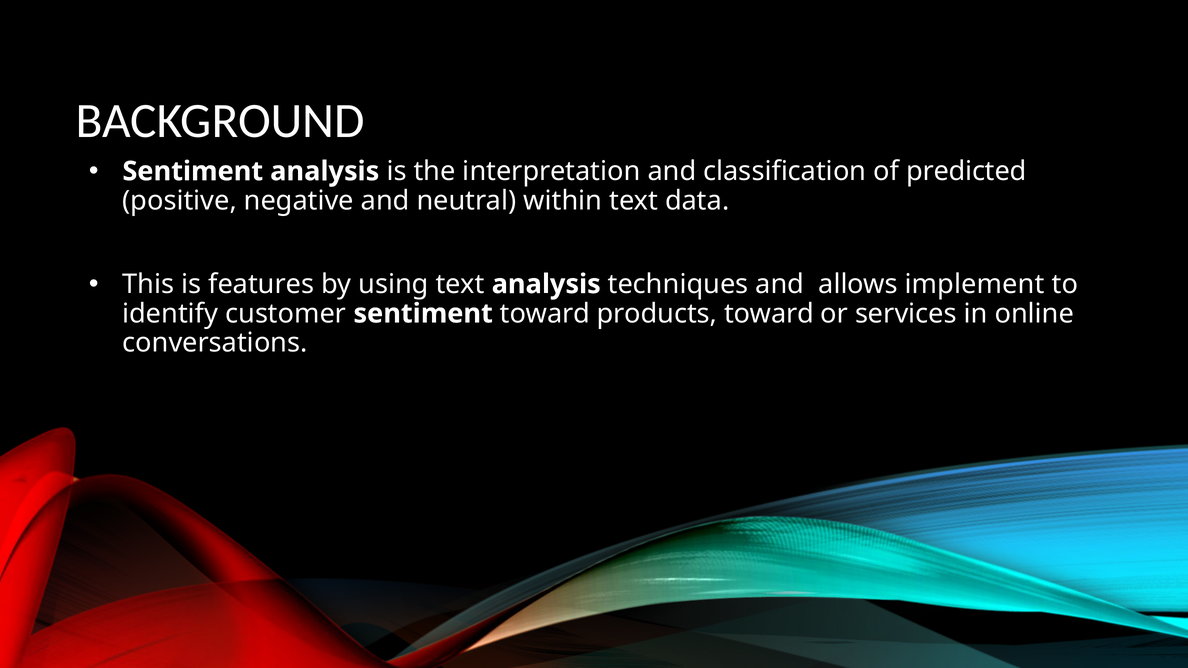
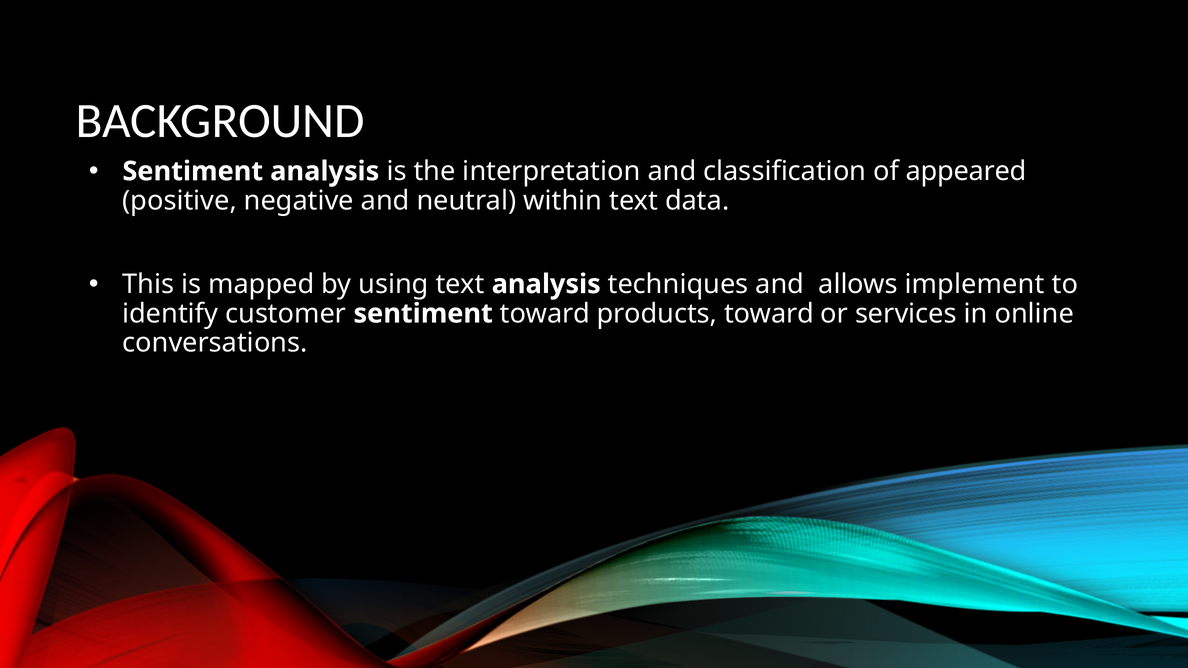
predicted: predicted -> appeared
features: features -> mapped
